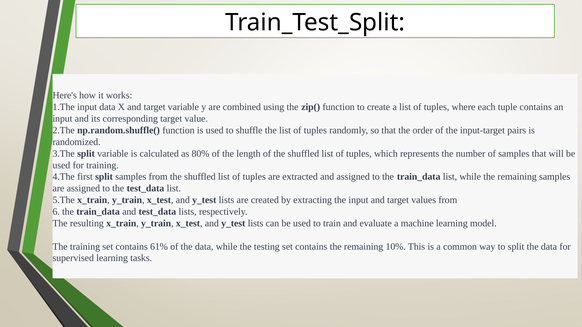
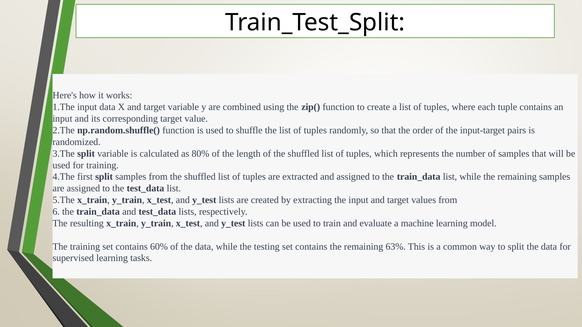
61%: 61% -> 60%
10%: 10% -> 63%
